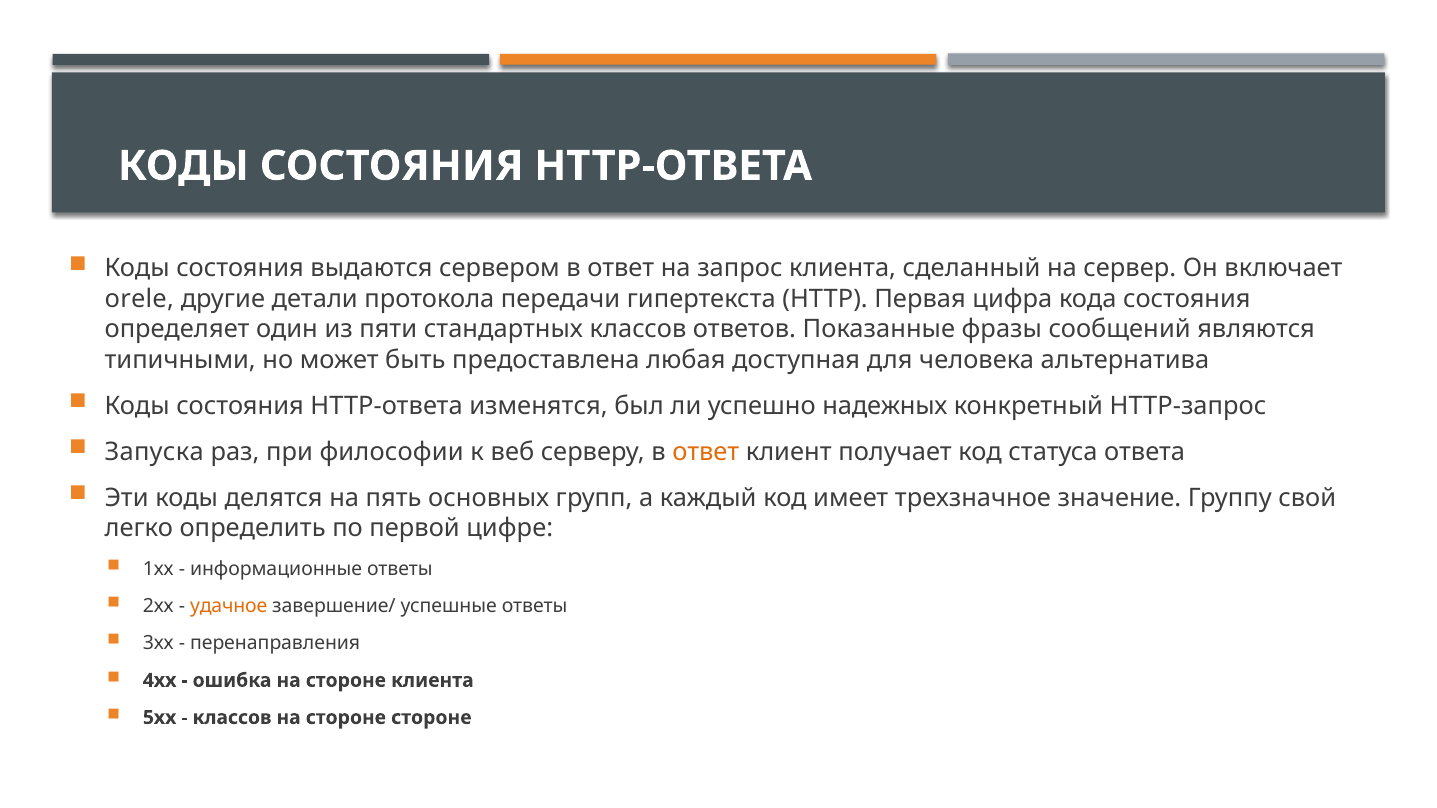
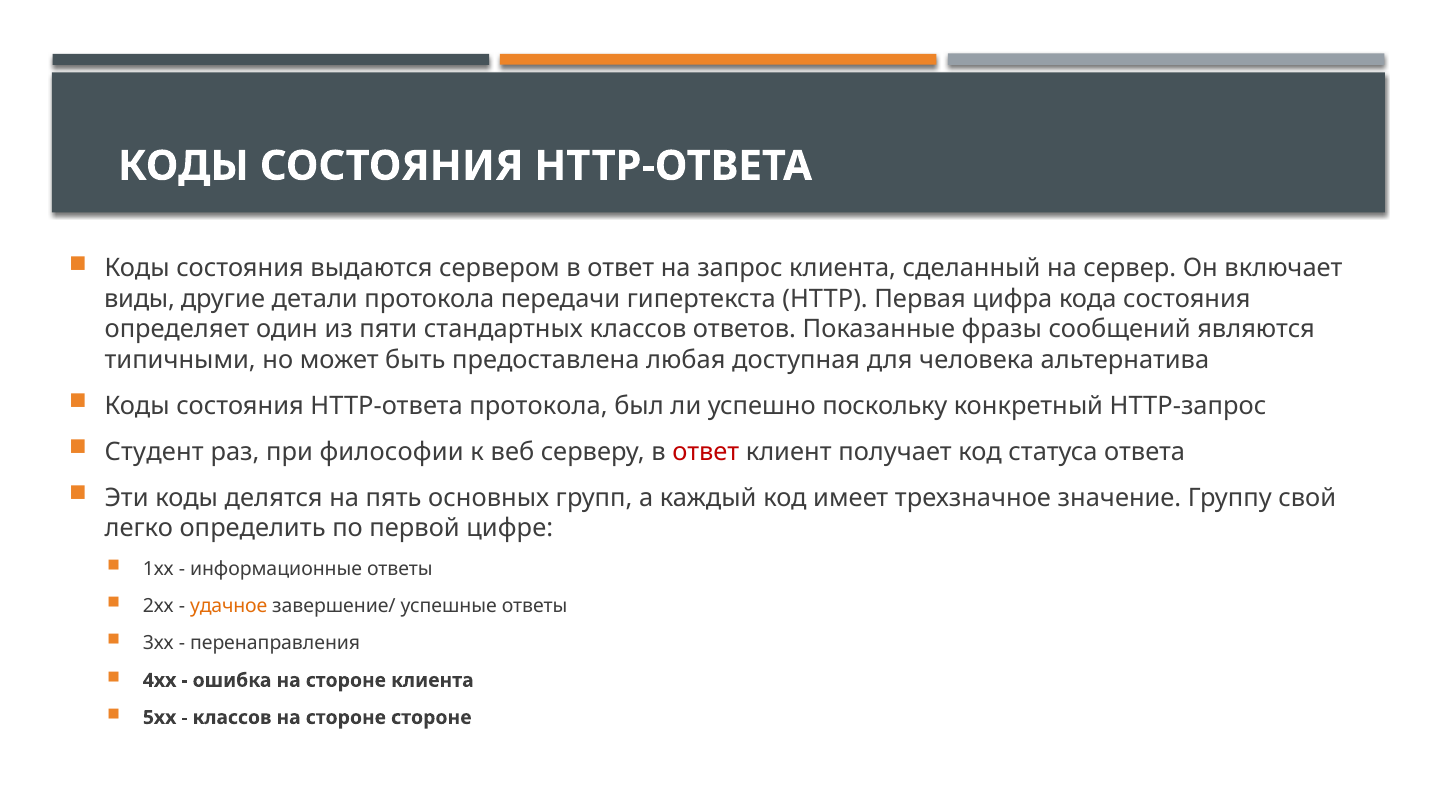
orele: orele -> виды
HTTP-ответа изменятся: изменятся -> протокола
надежных: надежных -> поскольку
Запуска: Запуска -> Студент
ответ at (706, 452) colour: orange -> red
